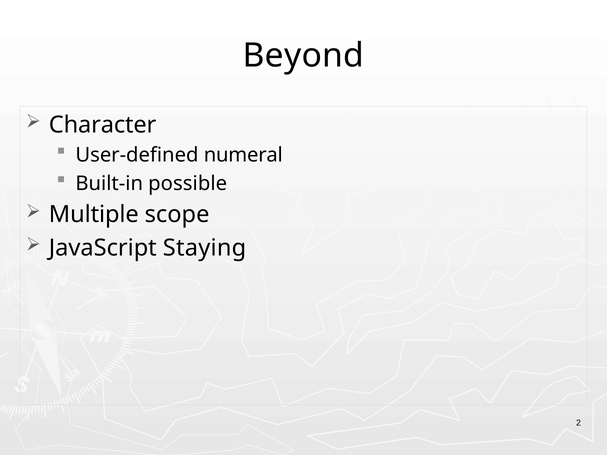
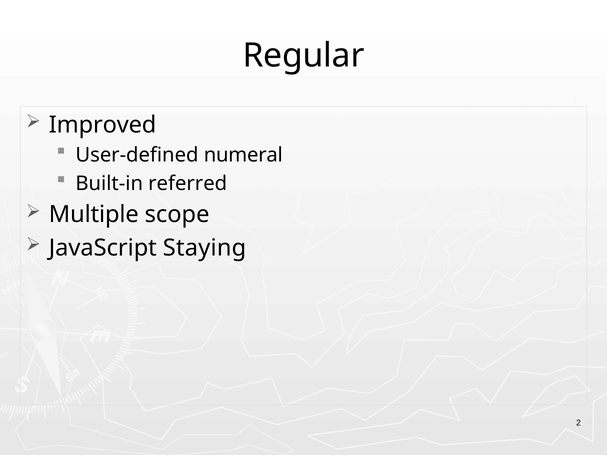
Beyond: Beyond -> Regular
Character: Character -> Improved
possible: possible -> referred
